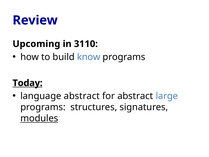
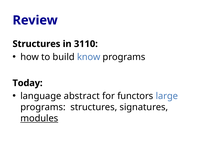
Upcoming at (36, 44): Upcoming -> Structures
Today underline: present -> none
for abstract: abstract -> functors
